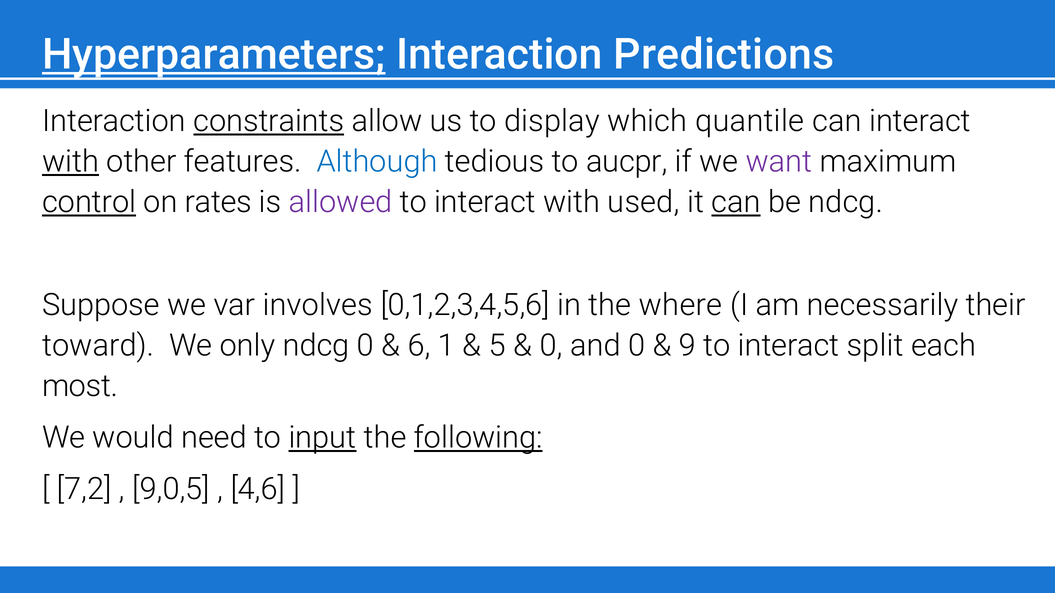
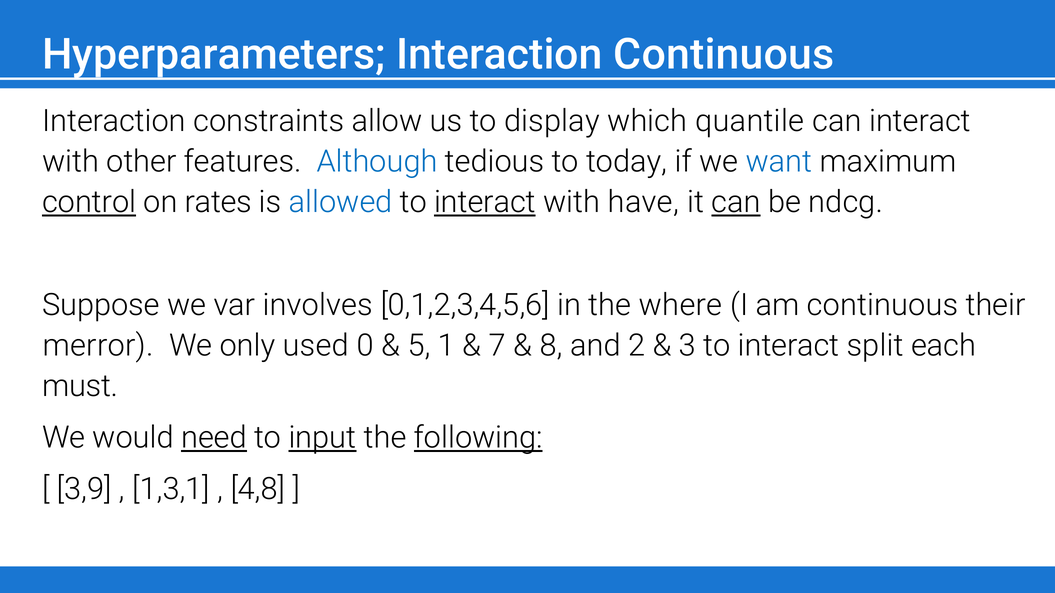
Hyperparameters underline: present -> none
Interaction Predictions: Predictions -> Continuous
constraints underline: present -> none
with at (71, 162) underline: present -> none
aucpr: aucpr -> today
want colour: purple -> blue
allowed colour: purple -> blue
interact at (485, 202) underline: none -> present
used: used -> have
am necessarily: necessarily -> continuous
toward: toward -> merror
only ndcg: ndcg -> used
6: 6 -> 5
5: 5 -> 7
0 at (551, 346): 0 -> 8
and 0: 0 -> 2
9: 9 -> 3
most: most -> must
need underline: none -> present
7,2: 7,2 -> 3,9
9,0,5: 9,0,5 -> 1,3,1
4,6: 4,6 -> 4,8
